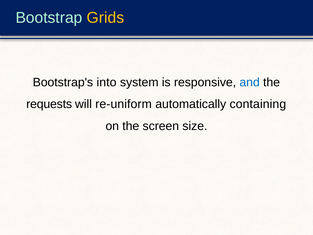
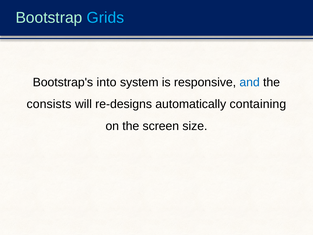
Grids colour: yellow -> light blue
requests: requests -> consists
re-uniform: re-uniform -> re-designs
